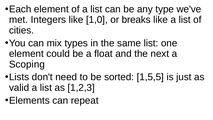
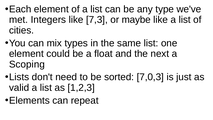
1,0: 1,0 -> 7,3
breaks: breaks -> maybe
1,5,5: 1,5,5 -> 7,0,3
